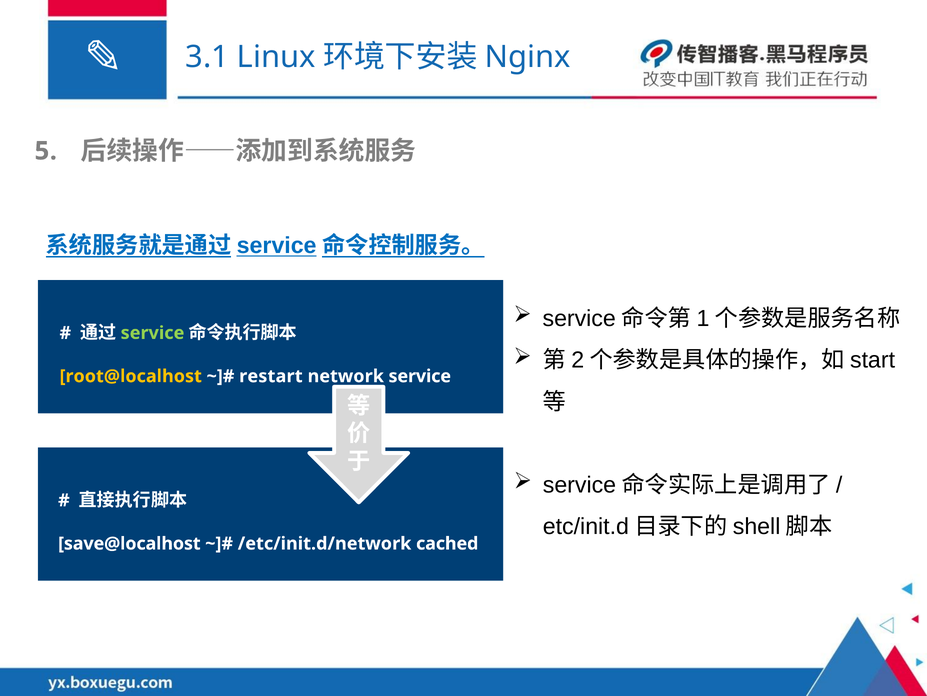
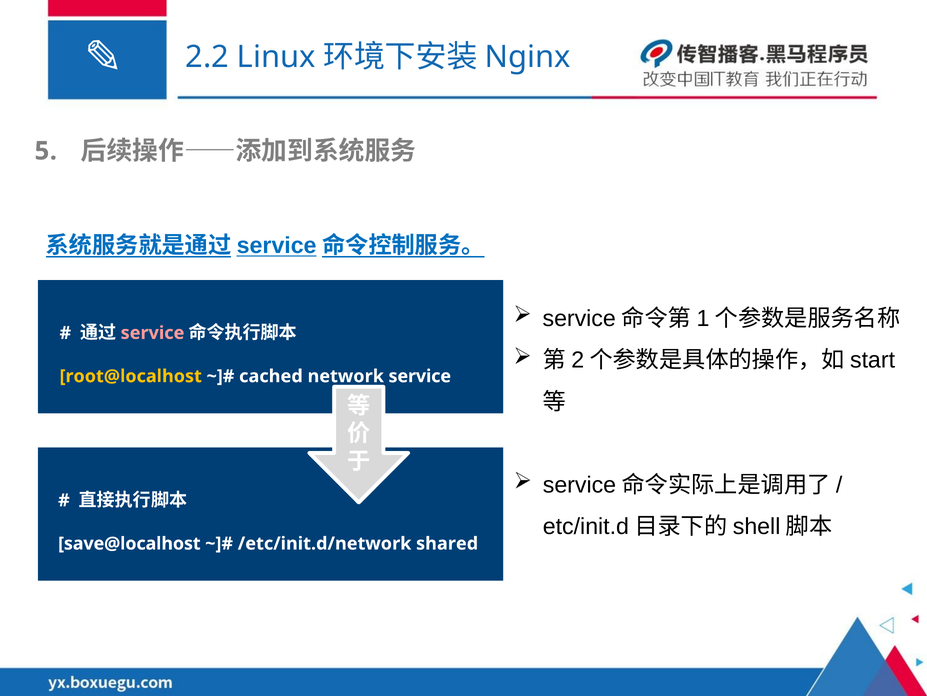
3.1: 3.1 -> 2.2
service at (152, 333) colour: light green -> pink
restart: restart -> cached
cached: cached -> shared
